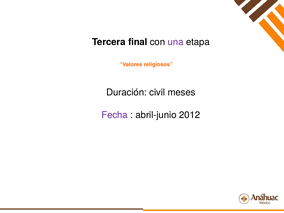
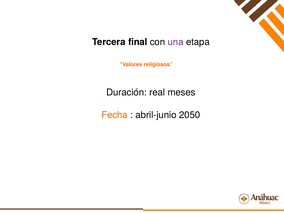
civil: civil -> real
Fecha colour: purple -> orange
2012: 2012 -> 2050
